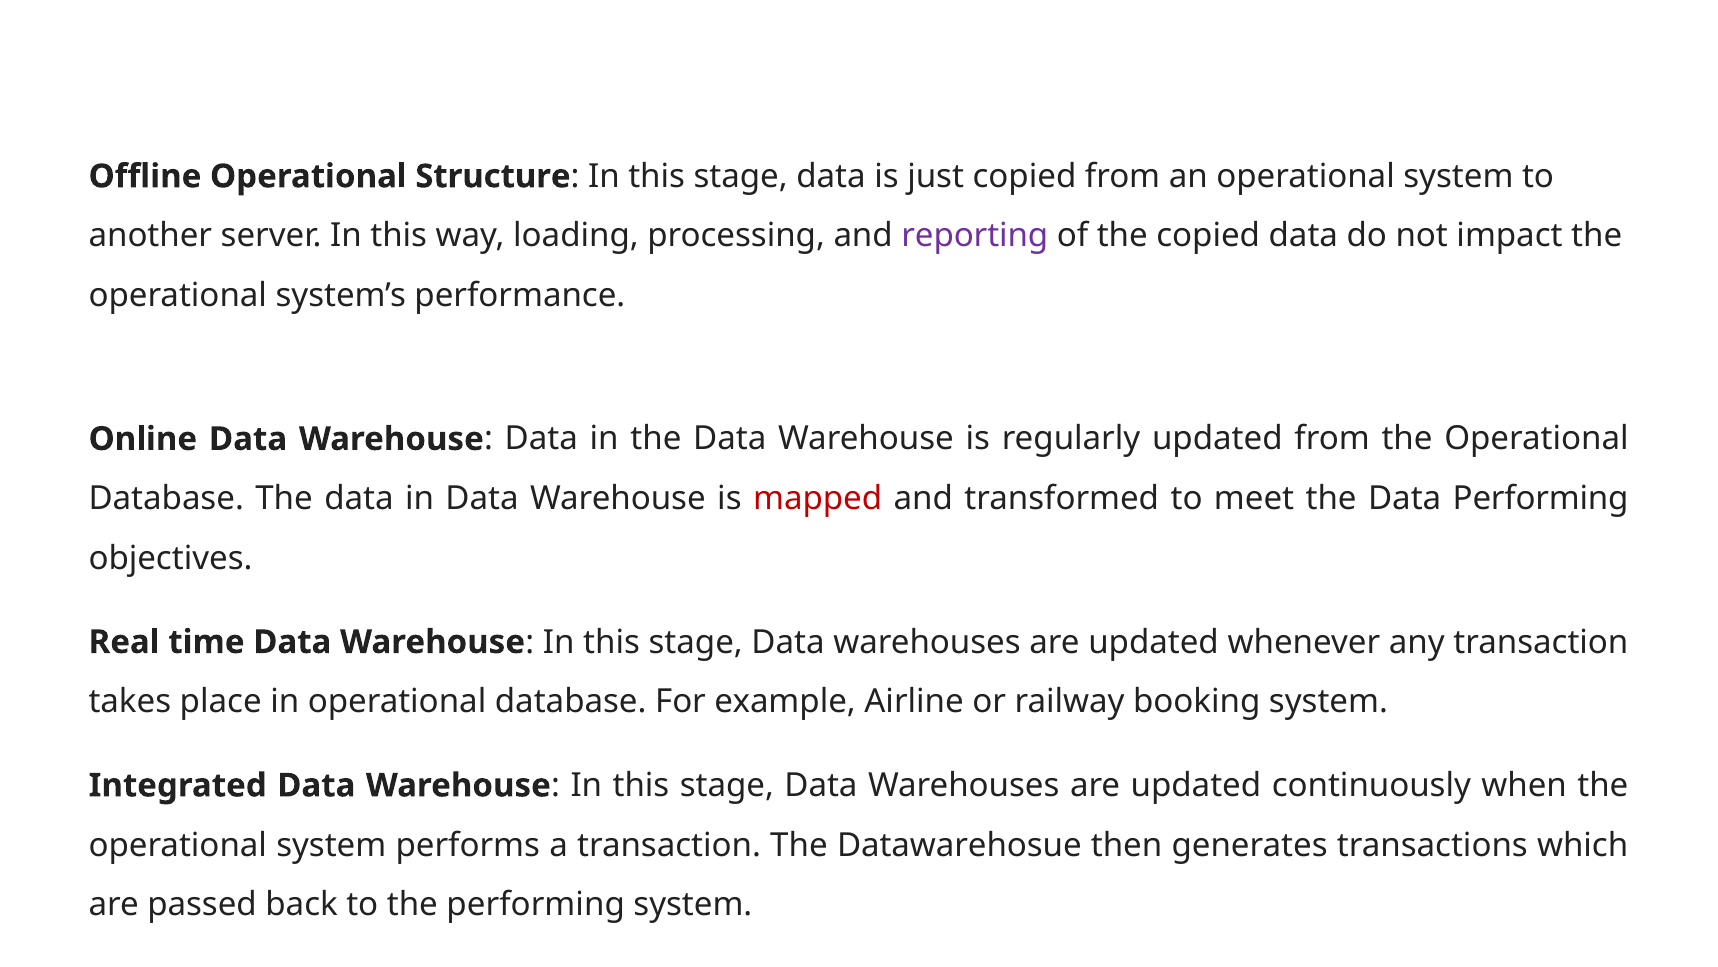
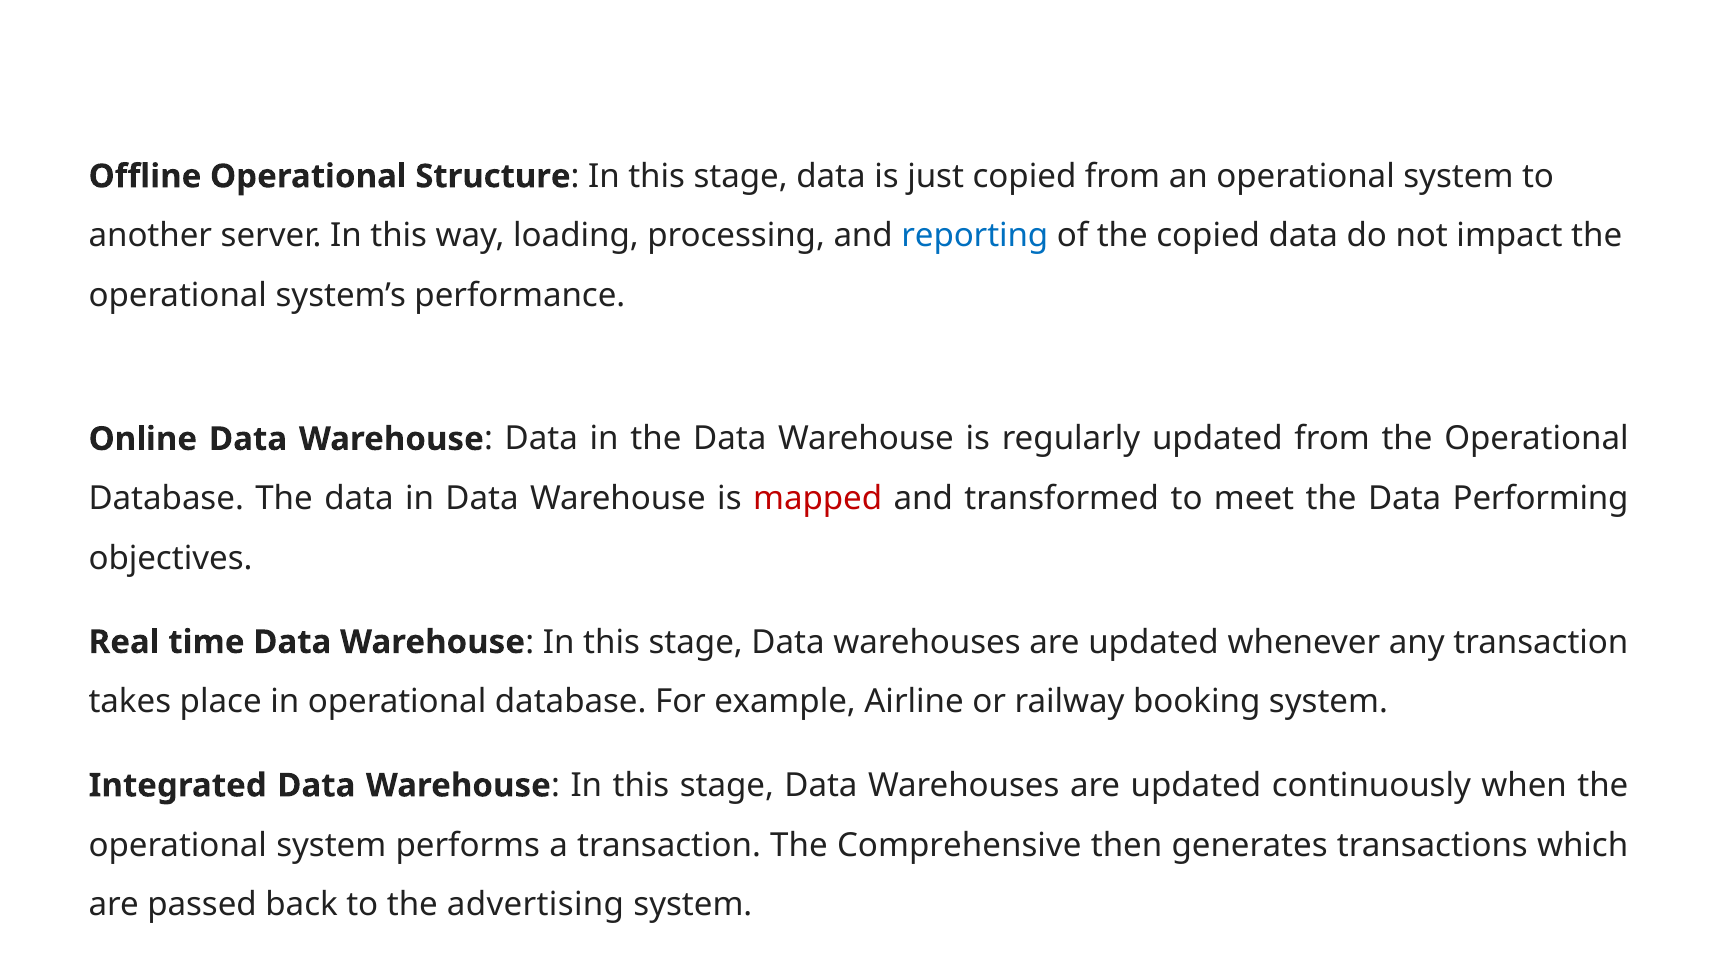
reporting colour: purple -> blue
Datawarehosue: Datawarehosue -> Comprehensive
the performing: performing -> advertising
